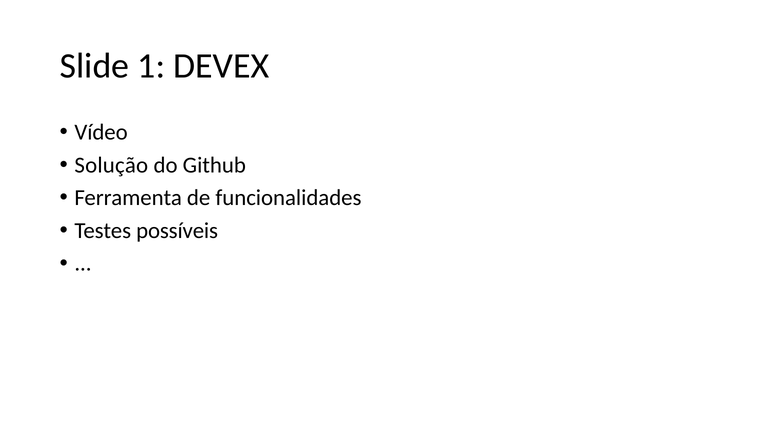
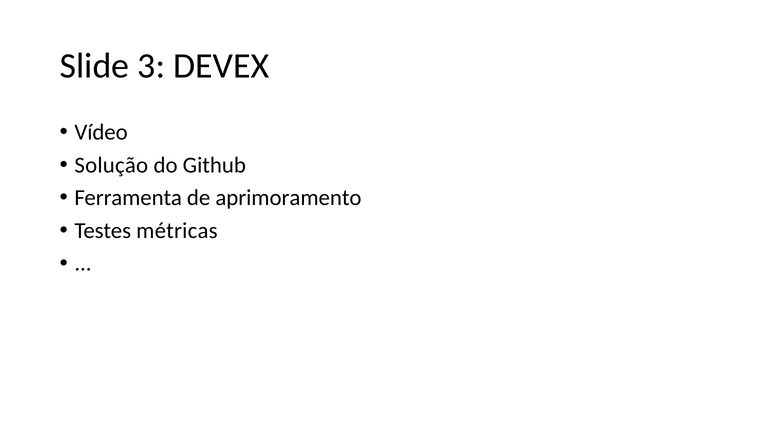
1: 1 -> 3
funcionalidades: funcionalidades -> aprimoramento
possíveis: possíveis -> métricas
